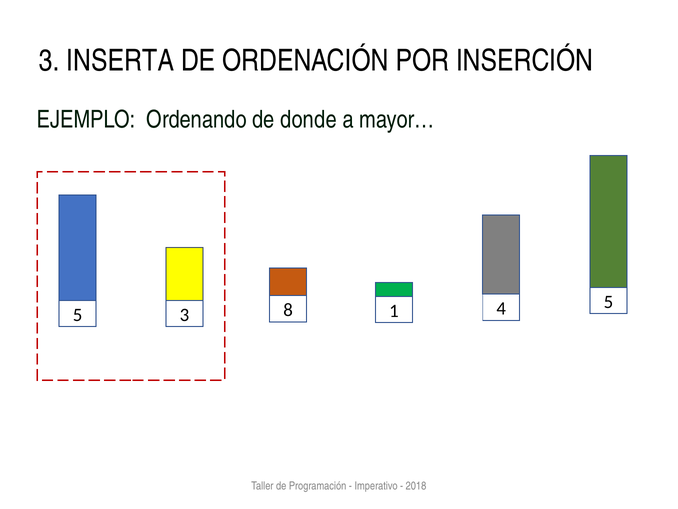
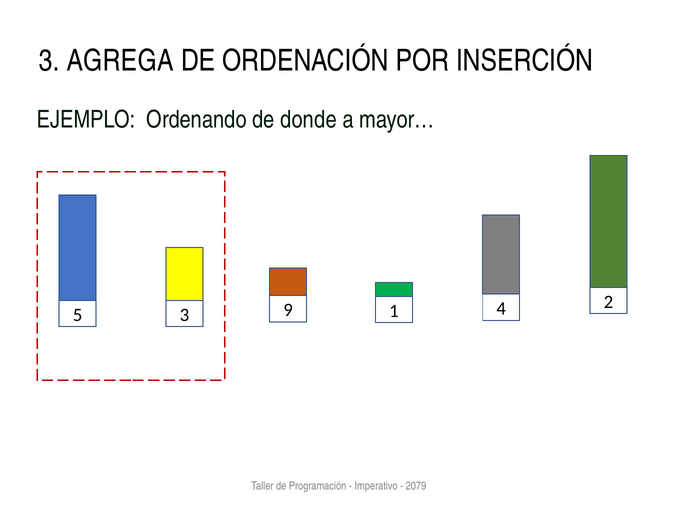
INSERTA: INSERTA -> AGREGA
8: 8 -> 9
4 5: 5 -> 2
2018: 2018 -> 2079
